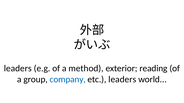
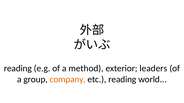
leaders at (18, 69): leaders -> reading
reading: reading -> leaders
company colour: blue -> orange
etc leaders: leaders -> reading
